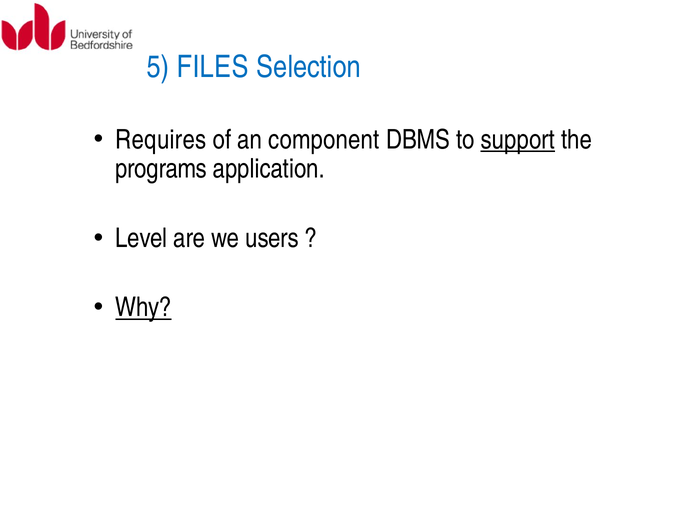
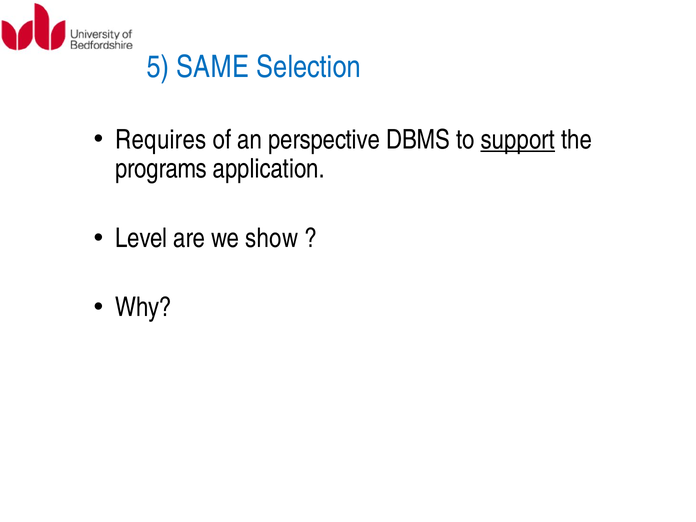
FILES: FILES -> SAME
component: component -> perspective
users: users -> show
Why underline: present -> none
